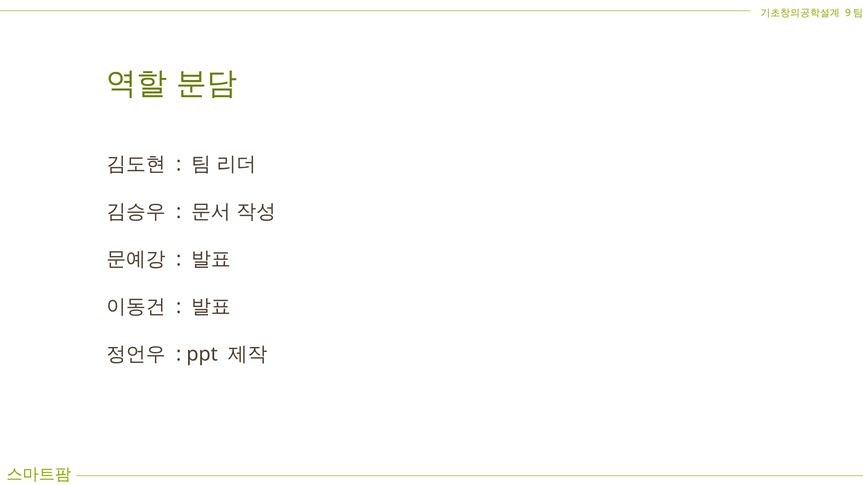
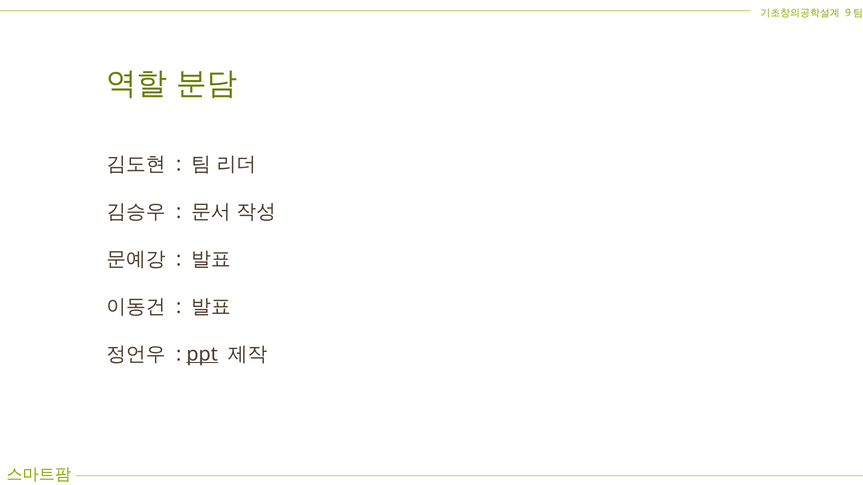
ppt underline: none -> present
